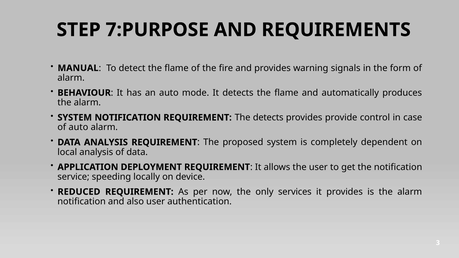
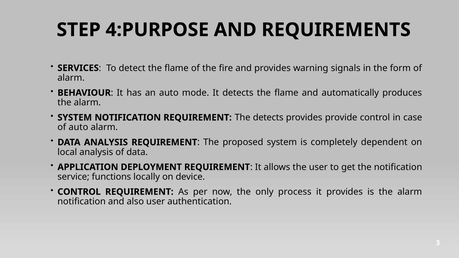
7:PURPOSE: 7:PURPOSE -> 4:PURPOSE
MANUAL: MANUAL -> SERVICES
speeding: speeding -> functions
REDUCED at (79, 192): REDUCED -> CONTROL
services: services -> process
